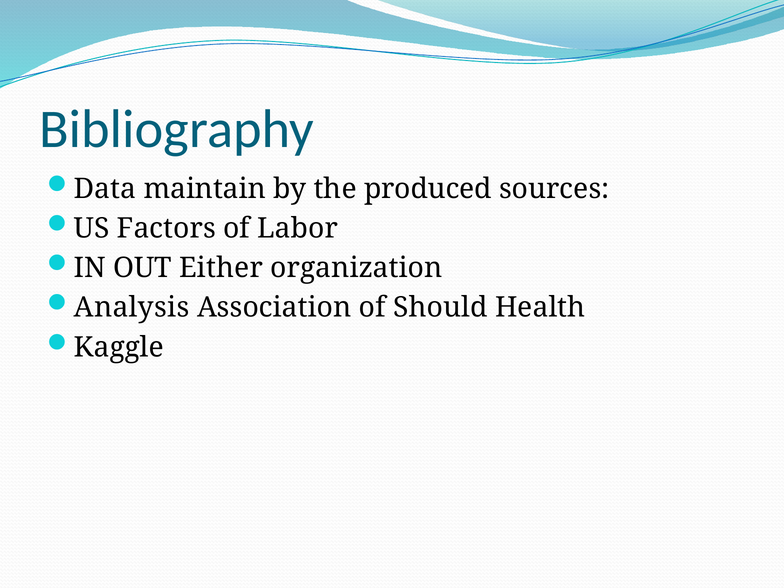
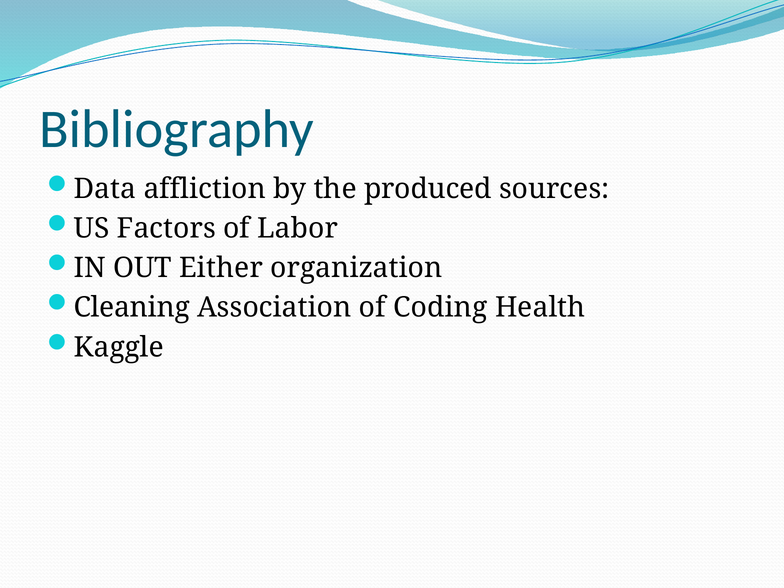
maintain: maintain -> affliction
Analysis: Analysis -> Cleaning
Should: Should -> Coding
